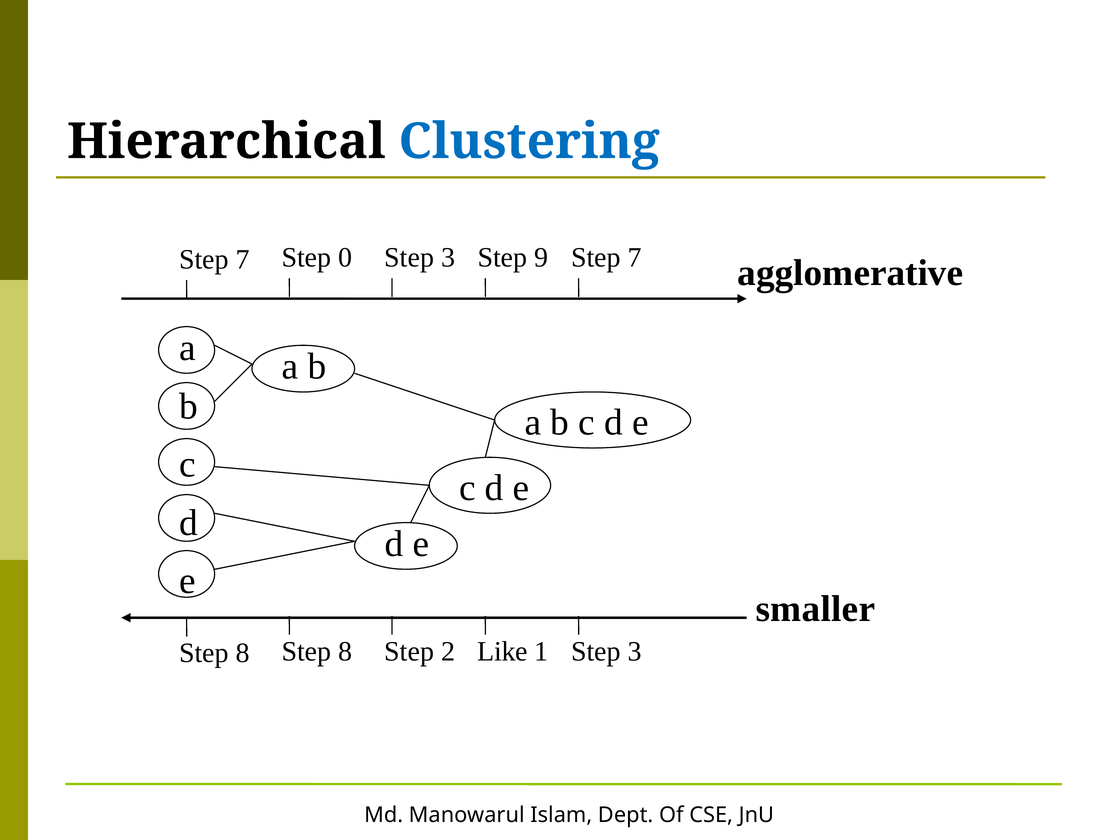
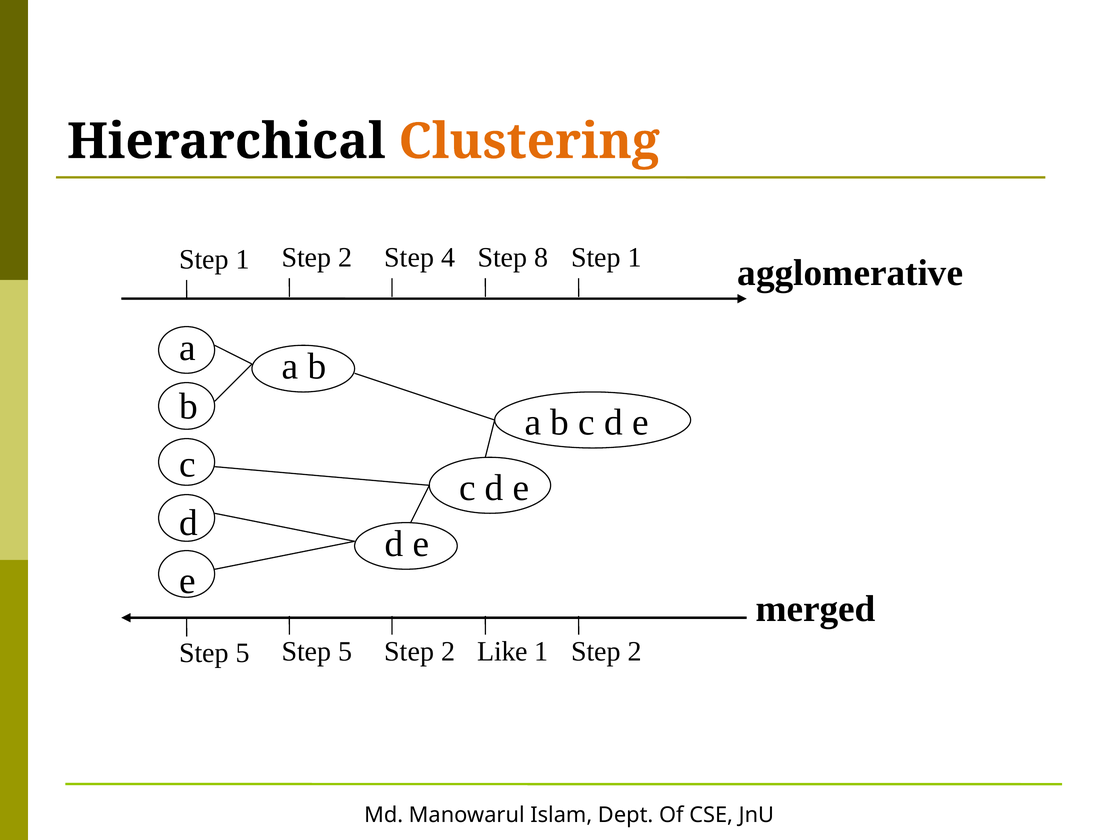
Clustering colour: blue -> orange
7 at (243, 259): 7 -> 1
0 at (345, 258): 0 -> 2
3 at (448, 258): 3 -> 4
9: 9 -> 8
7 at (635, 258): 7 -> 1
smaller: smaller -> merged
8 at (243, 653): 8 -> 5
8 at (345, 651): 8 -> 5
3 at (635, 651): 3 -> 2
